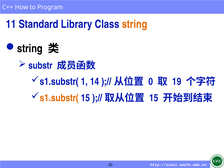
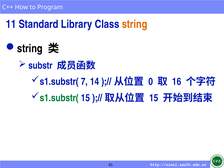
1: 1 -> 7
19: 19 -> 16
s1.substr( at (59, 98) colour: orange -> green
